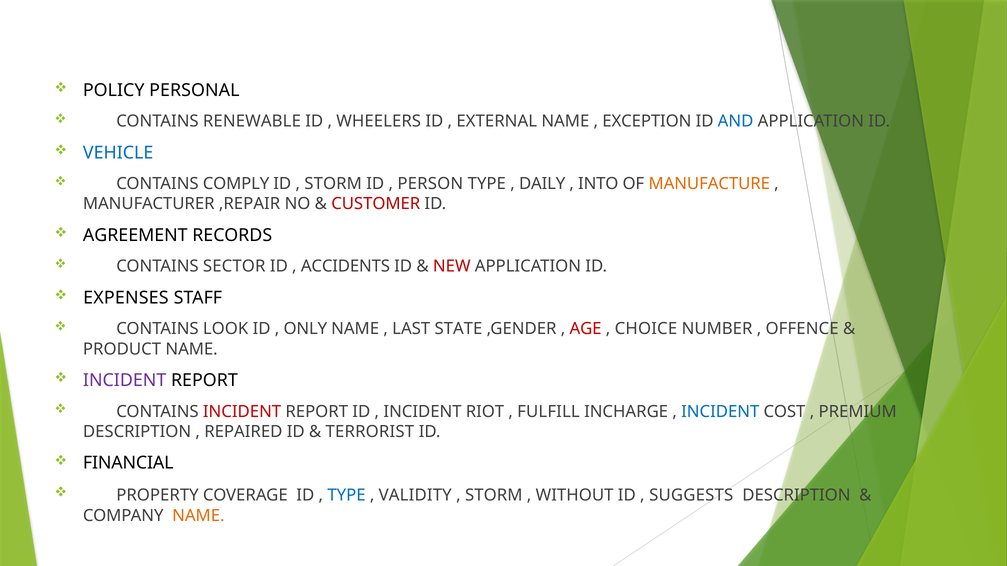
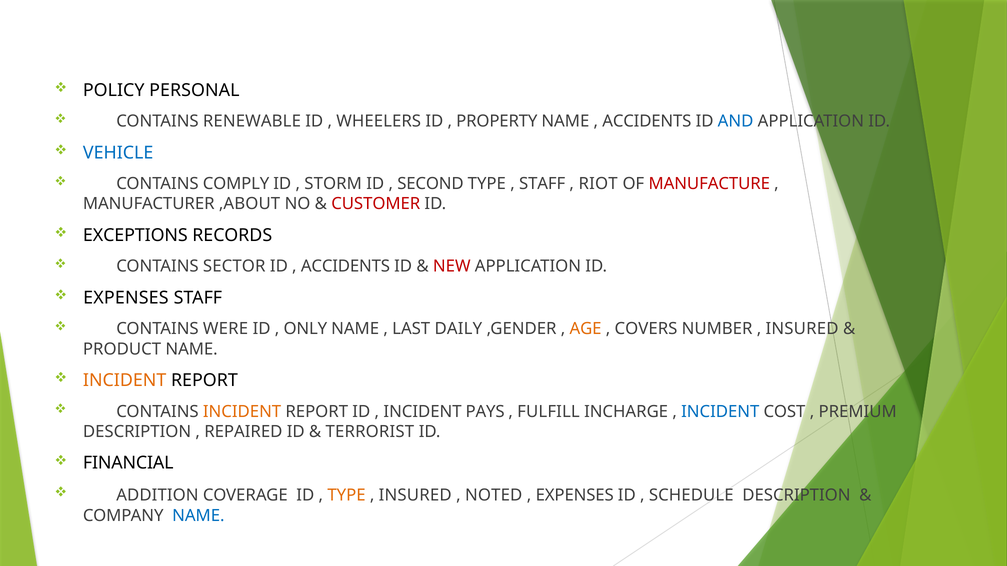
EXTERNAL: EXTERNAL -> PROPERTY
EXCEPTION at (647, 121): EXCEPTION -> ACCIDENTS
PERSON: PERSON -> SECOND
DAILY at (542, 184): DAILY -> STAFF
INTO: INTO -> RIOT
MANUFACTURE colour: orange -> red
,REPAIR: ,REPAIR -> ,ABOUT
AGREEMENT: AGREEMENT -> EXCEPTIONS
LOOK: LOOK -> WERE
STATE: STATE -> DAILY
AGE colour: red -> orange
CHOICE: CHOICE -> COVERS
OFFENCE at (802, 329): OFFENCE -> INSURED
INCIDENT at (125, 381) colour: purple -> orange
INCIDENT at (242, 412) colour: red -> orange
RIOT: RIOT -> PAYS
PROPERTY: PROPERTY -> ADDITION
TYPE at (347, 496) colour: blue -> orange
VALIDITY at (415, 496): VALIDITY -> INSURED
STORM at (494, 496): STORM -> NOTED
WITHOUT at (575, 496): WITHOUT -> EXPENSES
SUGGESTS: SUGGESTS -> SCHEDULE
NAME at (198, 516) colour: orange -> blue
